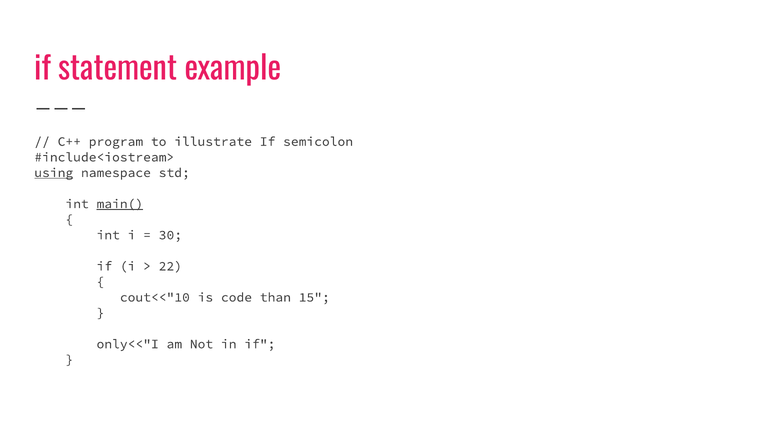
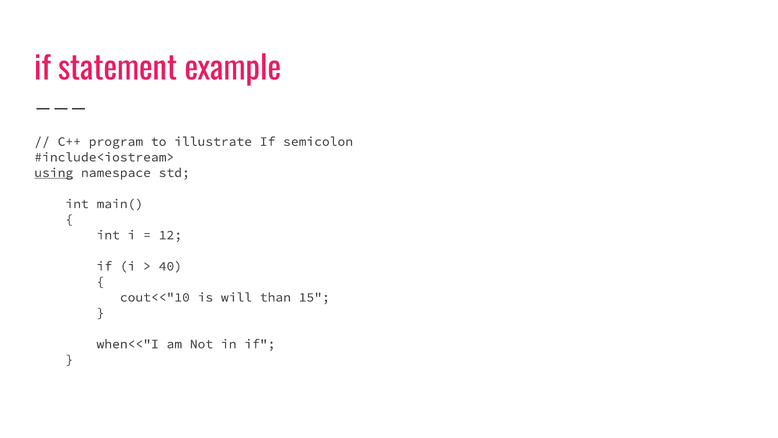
main( underline: present -> none
30: 30 -> 12
22: 22 -> 40
code: code -> will
only<<"I: only<<"I -> when<<"I
